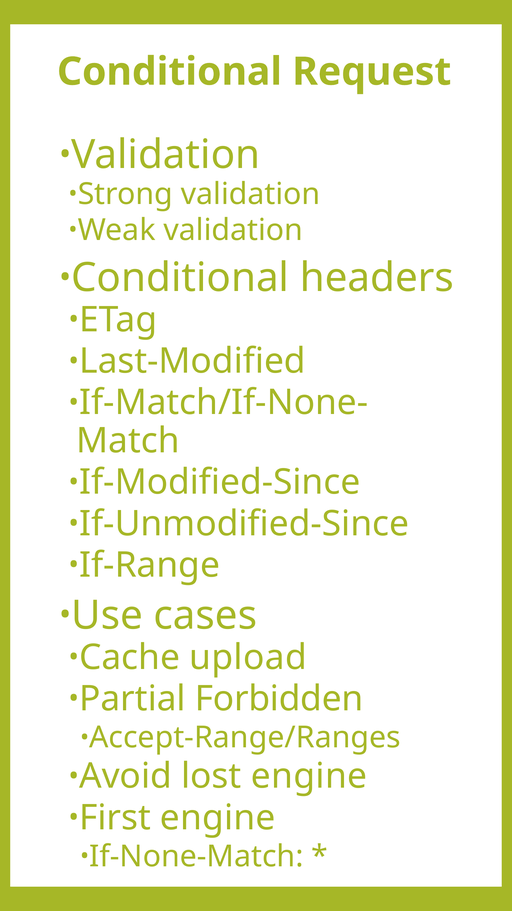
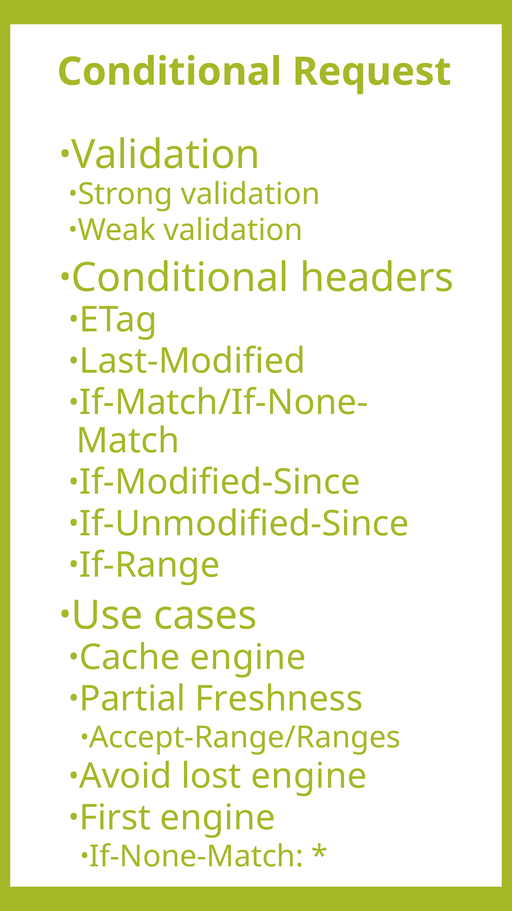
Cache upload: upload -> engine
Forbidden: Forbidden -> Freshness
